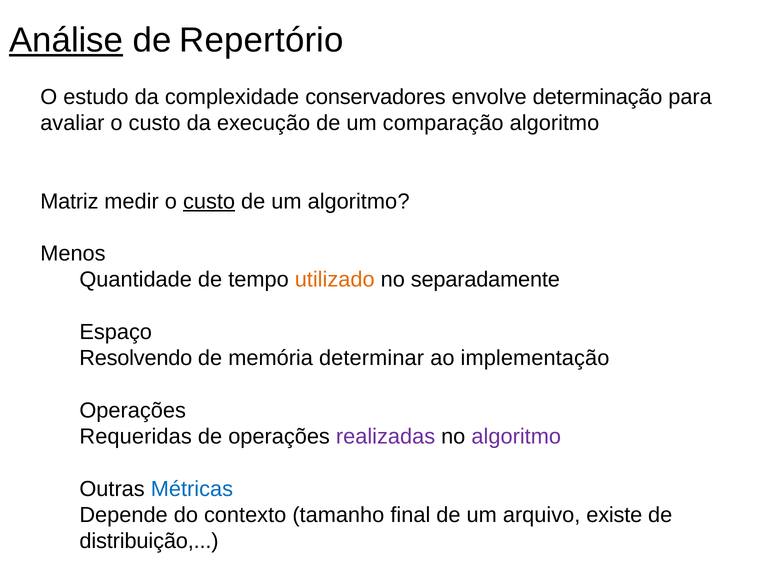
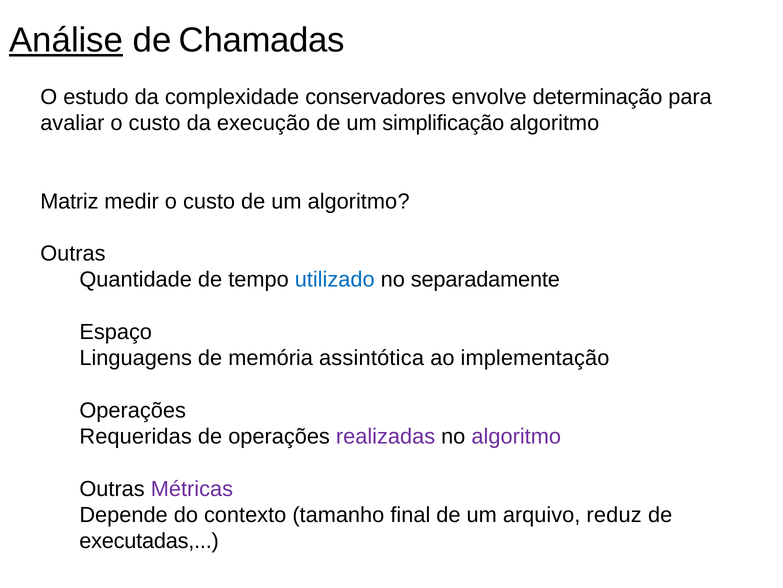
Repertório: Repertório -> Chamadas
comparação: comparação -> simplificação
custo at (209, 201) underline: present -> none
Menos at (73, 253): Menos -> Outras
utilizado colour: orange -> blue
Resolvendo: Resolvendo -> Linguagens
determinar: determinar -> assintótica
Métricas colour: blue -> purple
existe: existe -> reduz
distribuição: distribuição -> executadas
